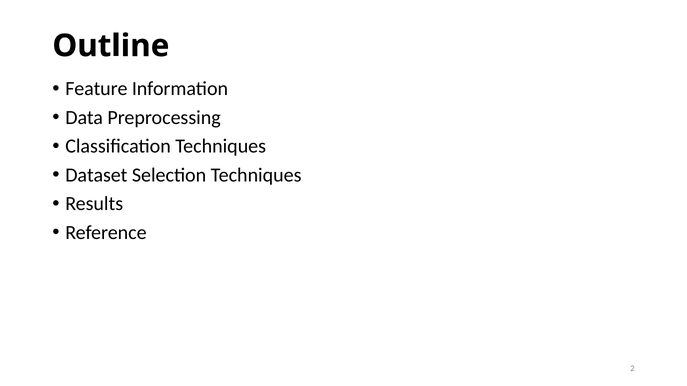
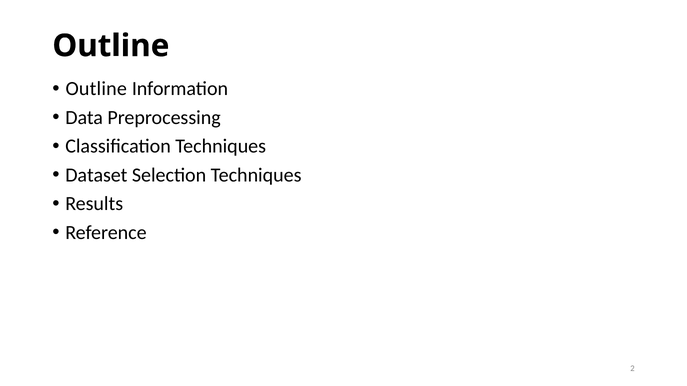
Feature at (96, 89): Feature -> Outline
